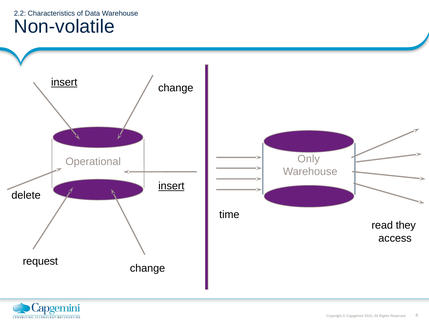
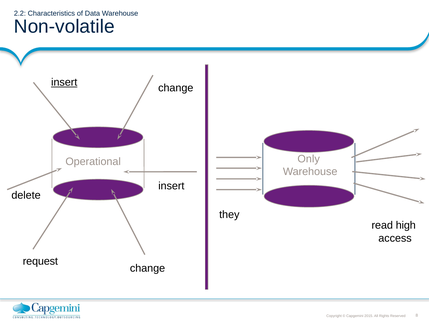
insert at (171, 186) underline: present -> none
time: time -> they
they: they -> high
